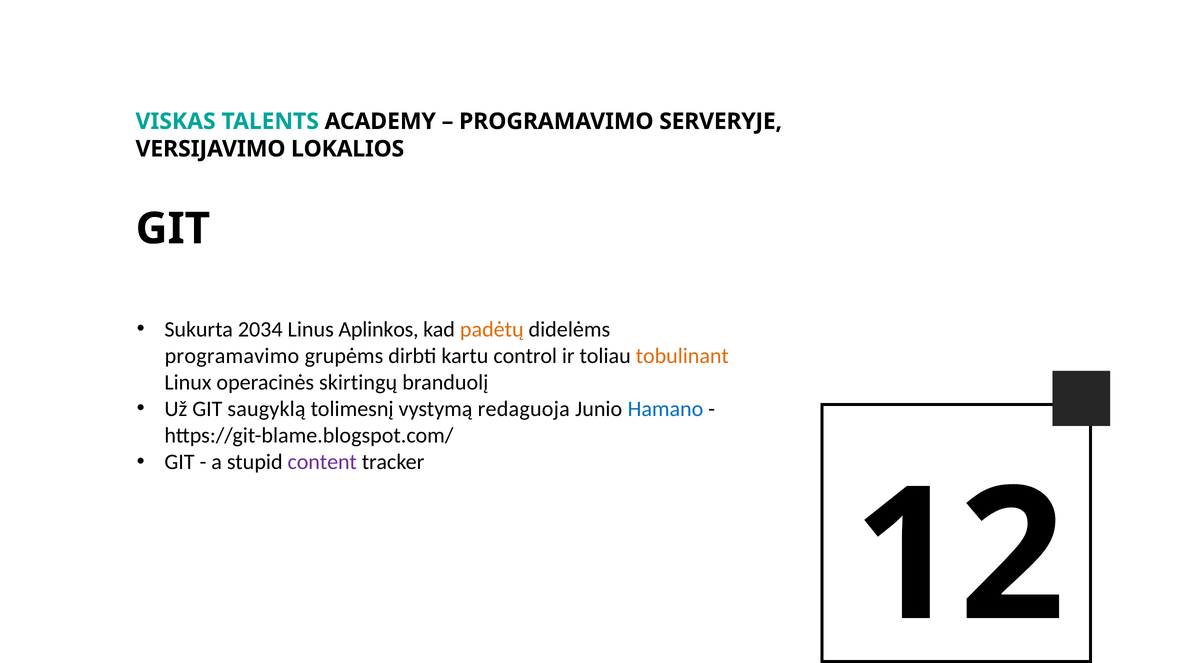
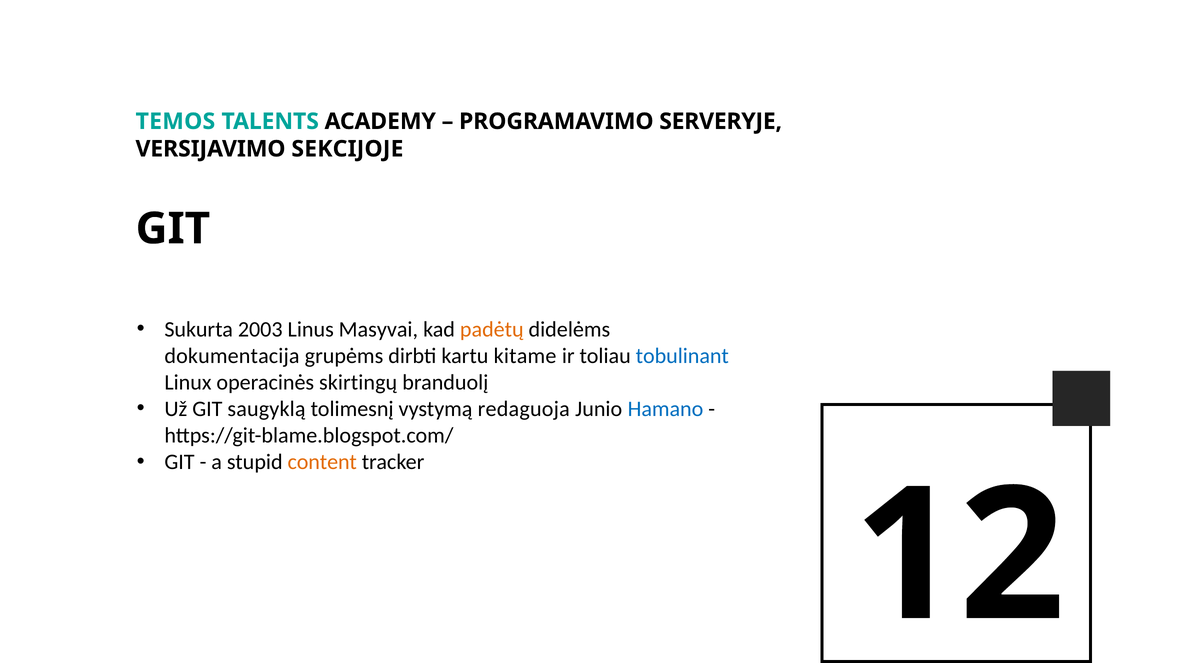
VISKAS: VISKAS -> TEMOS
LOKALIOS: LOKALIOS -> SEKCIJOJE
2034: 2034 -> 2003
Aplinkos: Aplinkos -> Masyvai
programavimo at (232, 356): programavimo -> dokumentacija
control: control -> kitame
tobulinant colour: orange -> blue
content colour: purple -> orange
